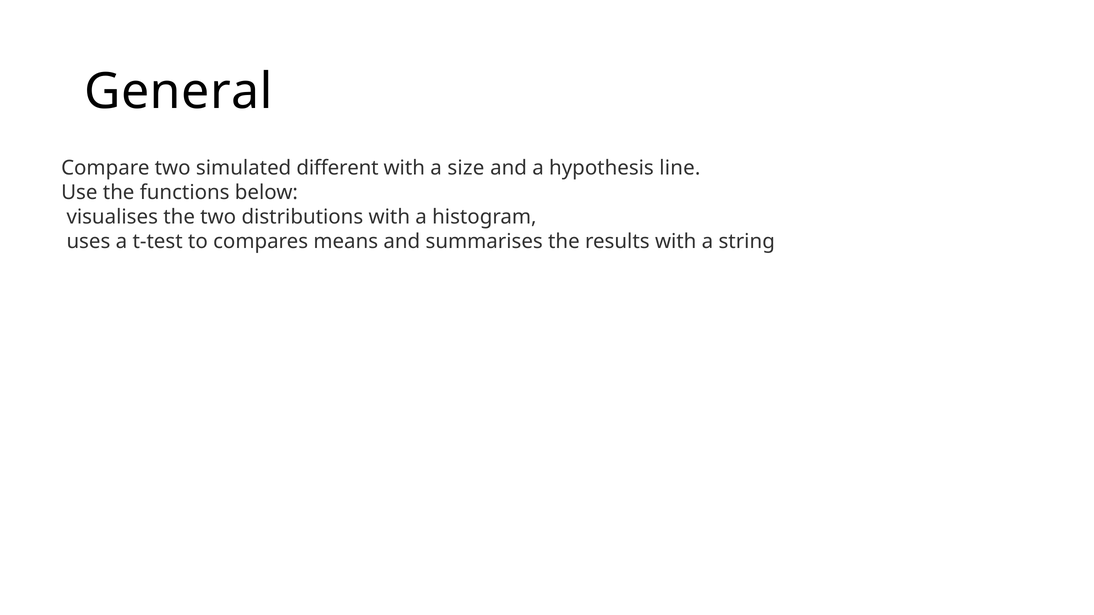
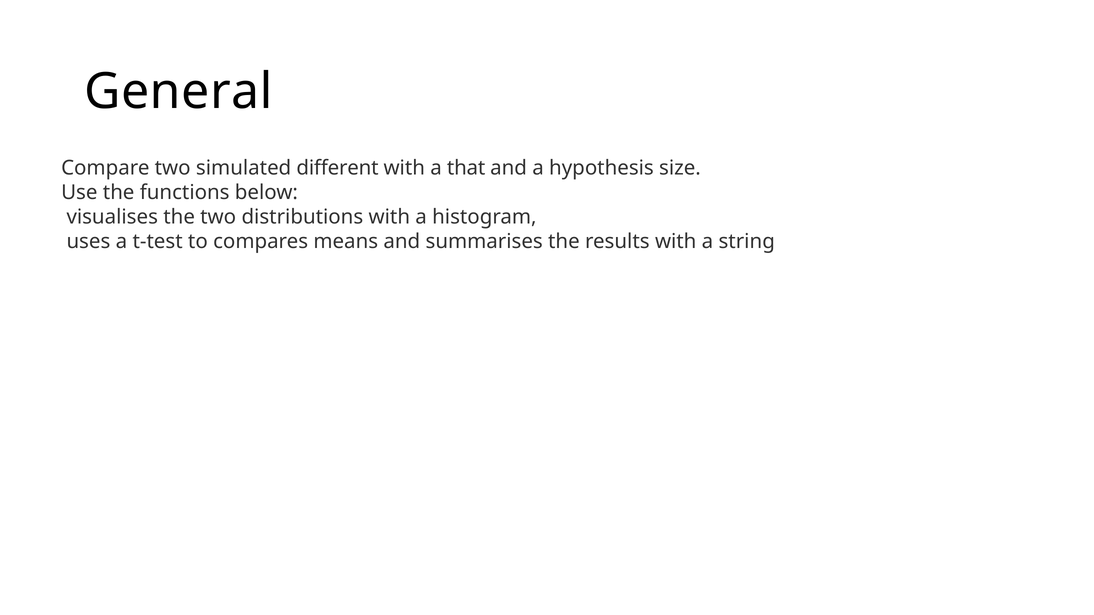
size: size -> that
line: line -> size
